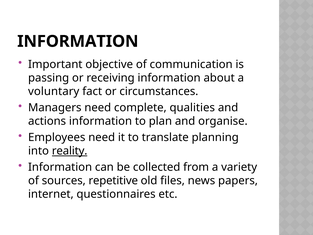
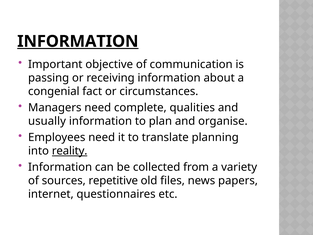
INFORMATION at (78, 41) underline: none -> present
voluntary: voluntary -> congenial
actions: actions -> usually
